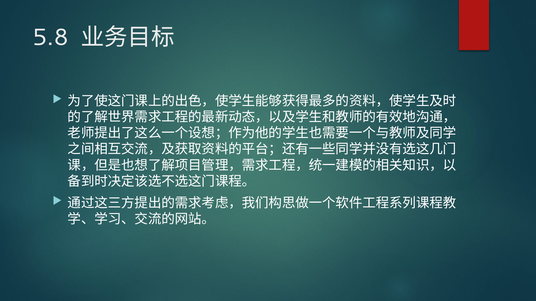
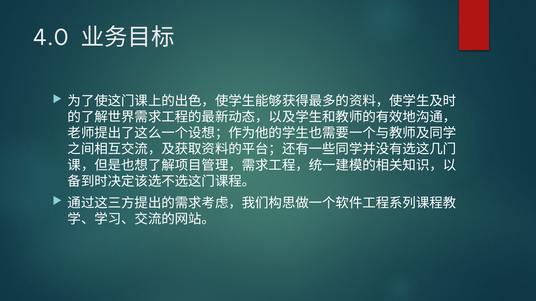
5.8: 5.8 -> 4.0
